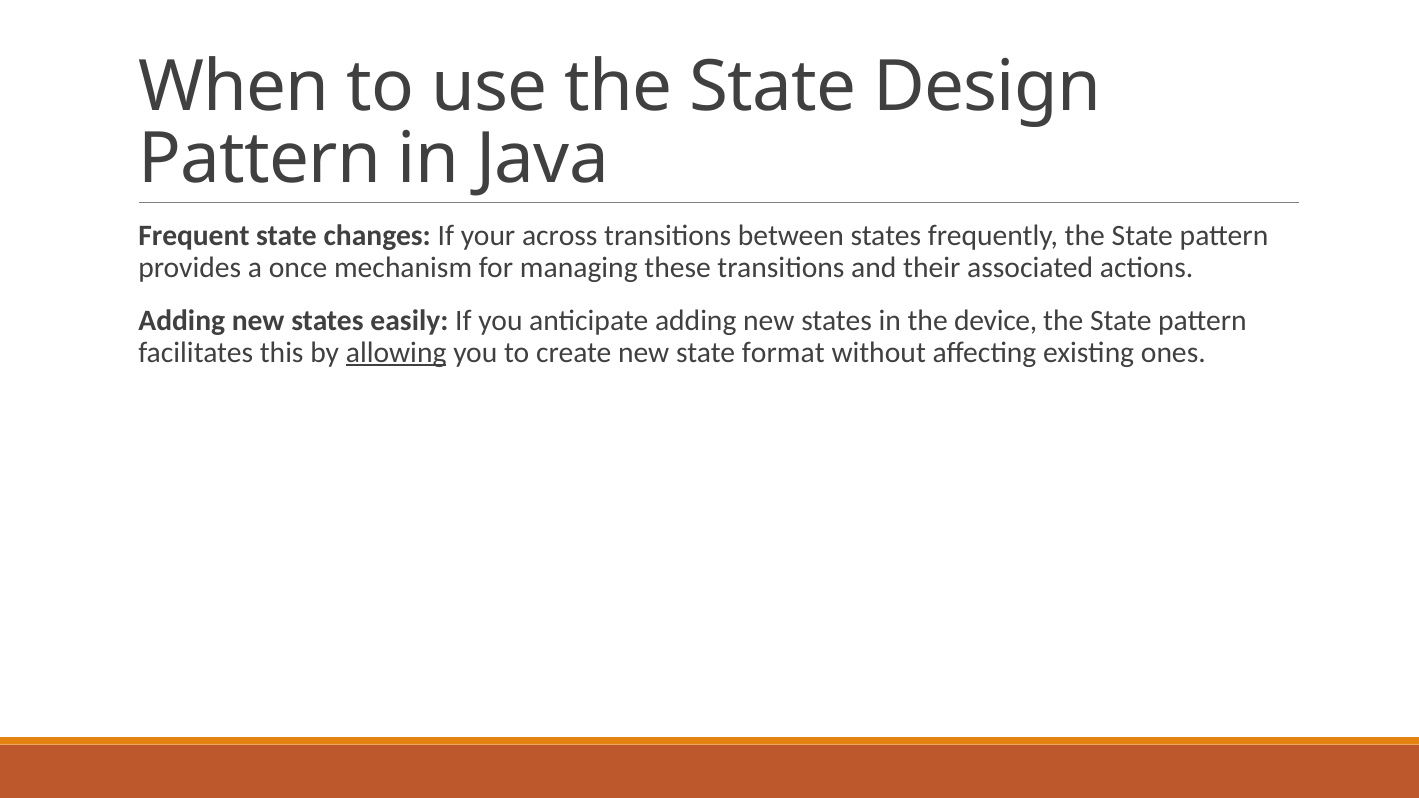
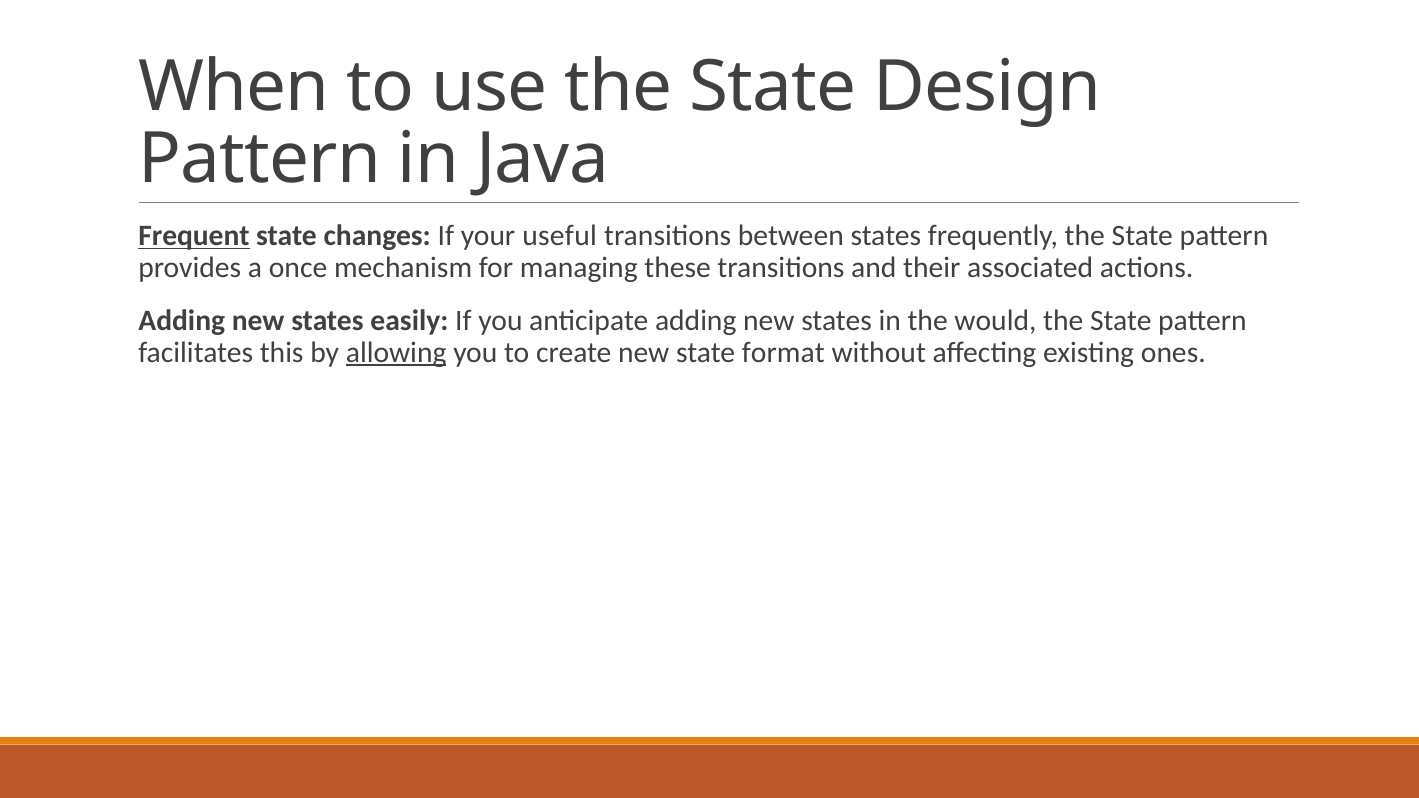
Frequent underline: none -> present
across: across -> useful
device: device -> would
